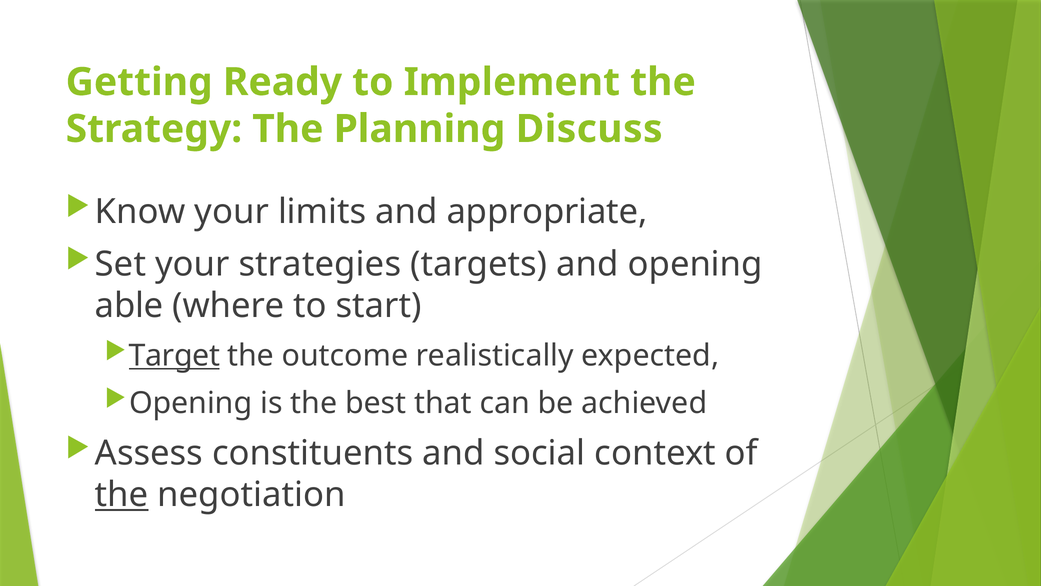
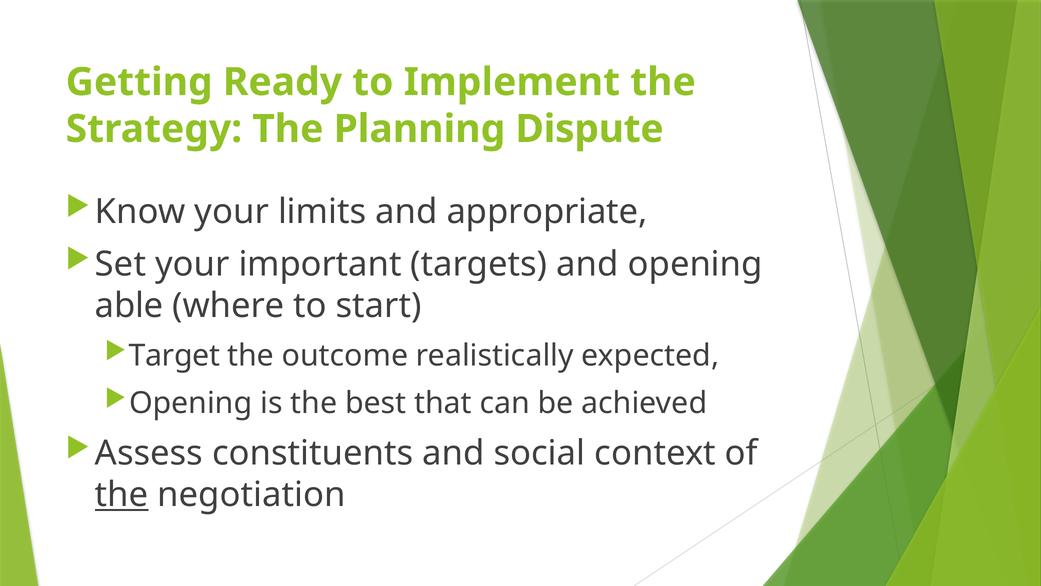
Discuss: Discuss -> Dispute
strategies: strategies -> important
Target underline: present -> none
